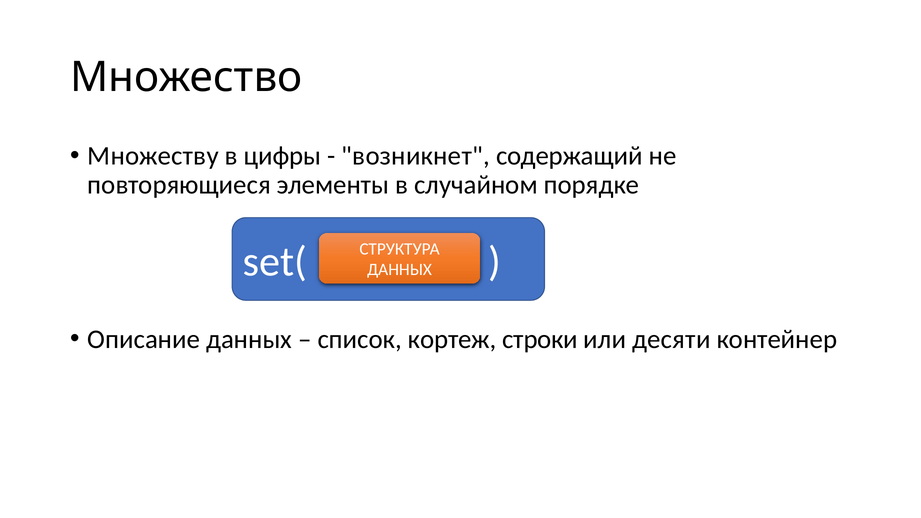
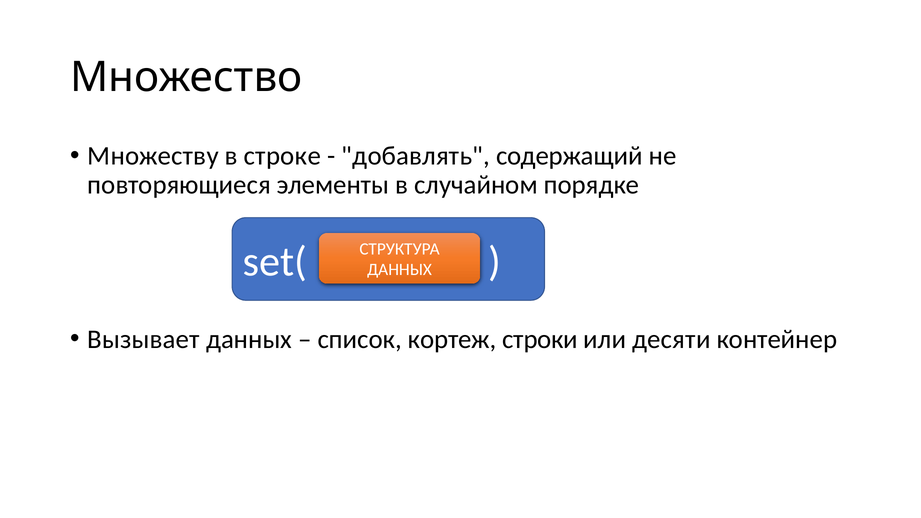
цифры: цифры -> строке
возникнет: возникнет -> добавлять
Описание: Описание -> Вызывает
